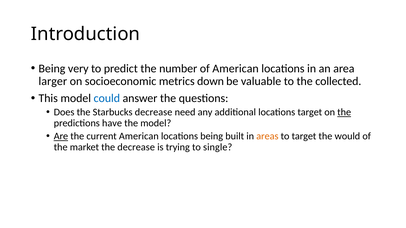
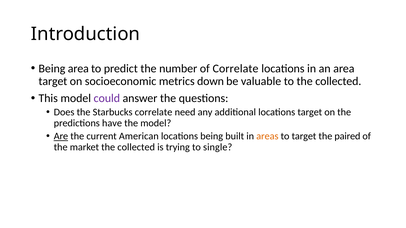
Being very: very -> area
of American: American -> Correlate
larger at (53, 81): larger -> target
could colour: blue -> purple
Starbucks decrease: decrease -> correlate
the at (344, 112) underline: present -> none
would: would -> paired
market the decrease: decrease -> collected
